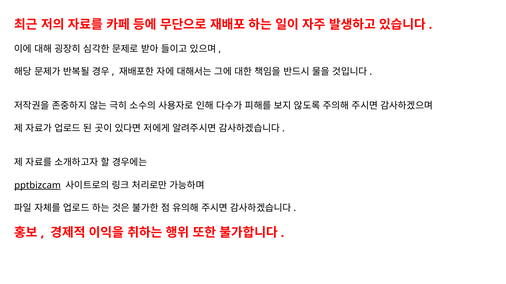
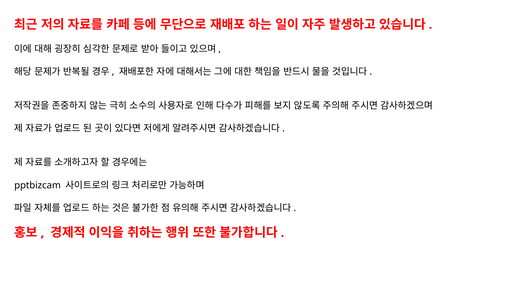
pptbizcam underline: present -> none
